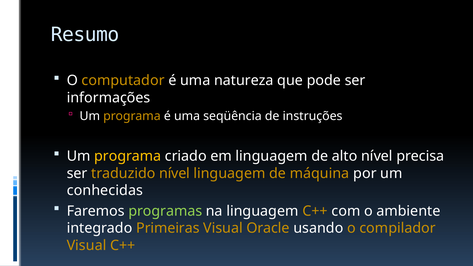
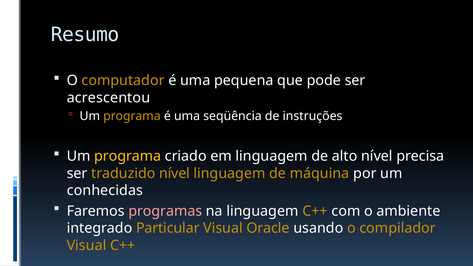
natureza: natureza -> pequena
informações: informações -> acrescentou
programas colour: light green -> pink
Primeiras: Primeiras -> Particular
